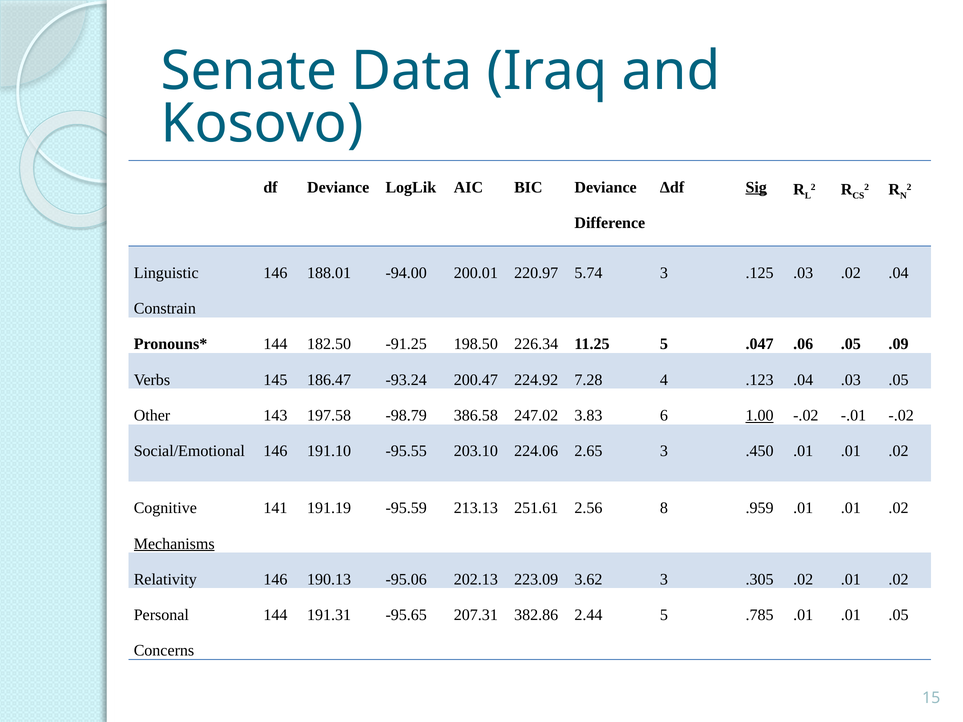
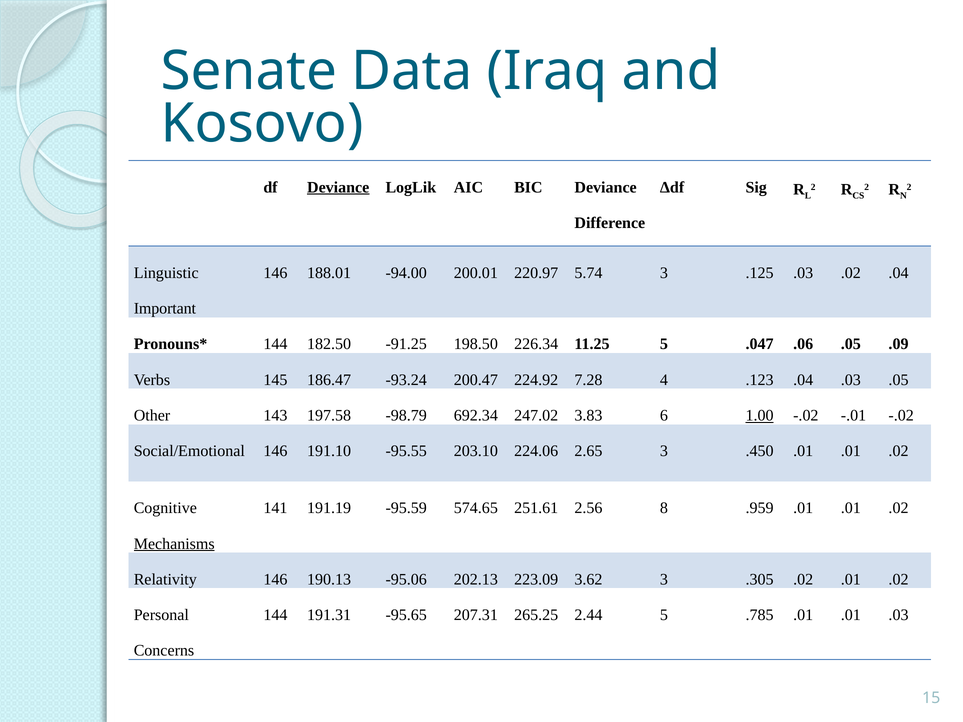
Deviance at (338, 187) underline: none -> present
Sig underline: present -> none
Constrain: Constrain -> Important
386.58: 386.58 -> 692.34
213.13: 213.13 -> 574.65
382.86: 382.86 -> 265.25
.01 .05: .05 -> .03
